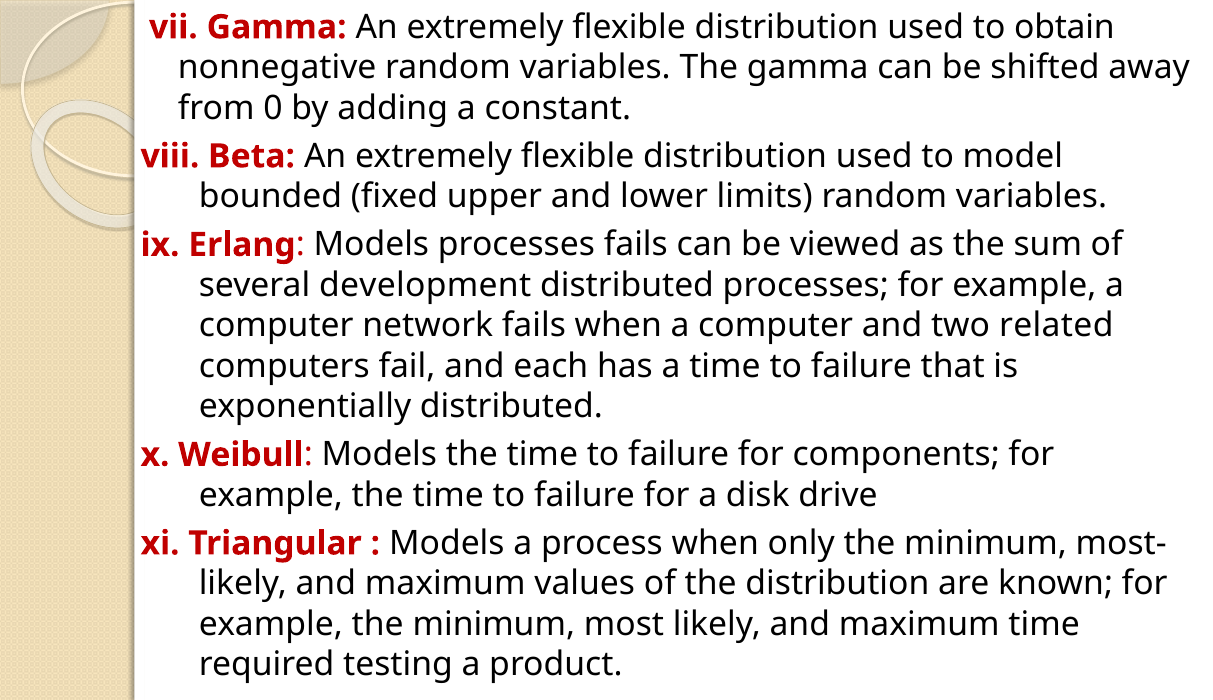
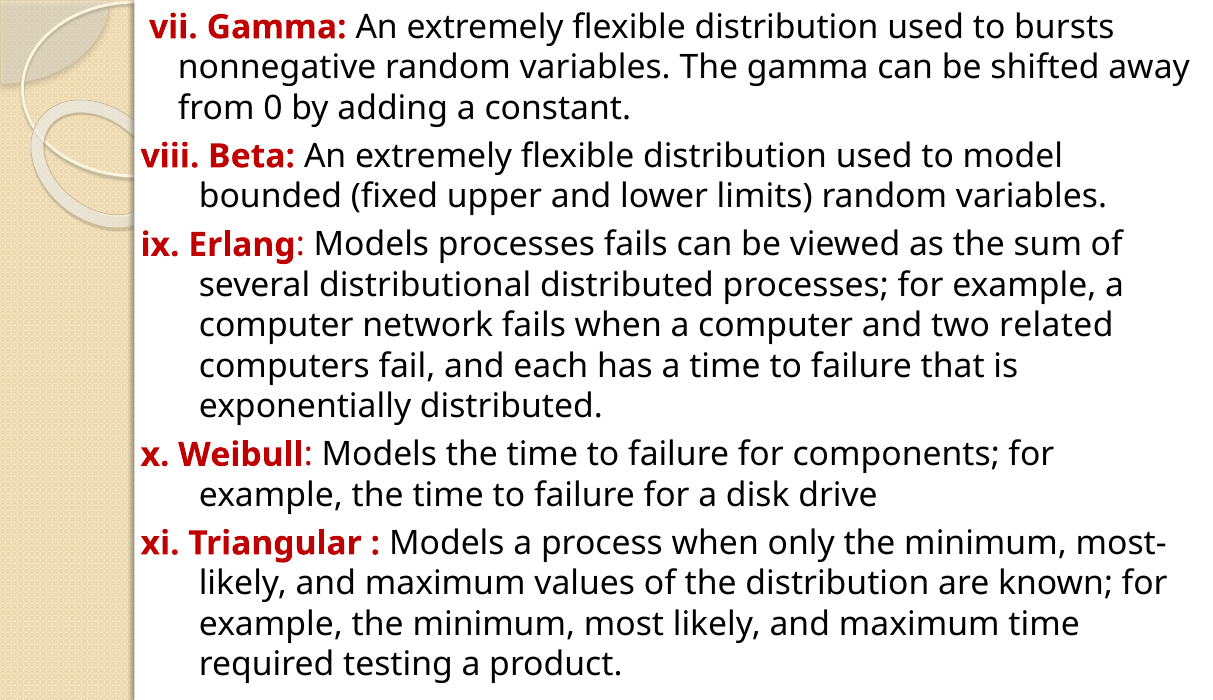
obtain: obtain -> bursts
development: development -> distributional
